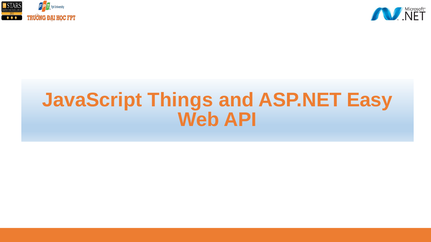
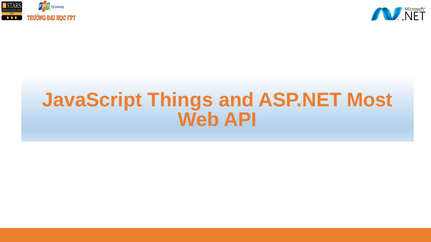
Easy: Easy -> Most
